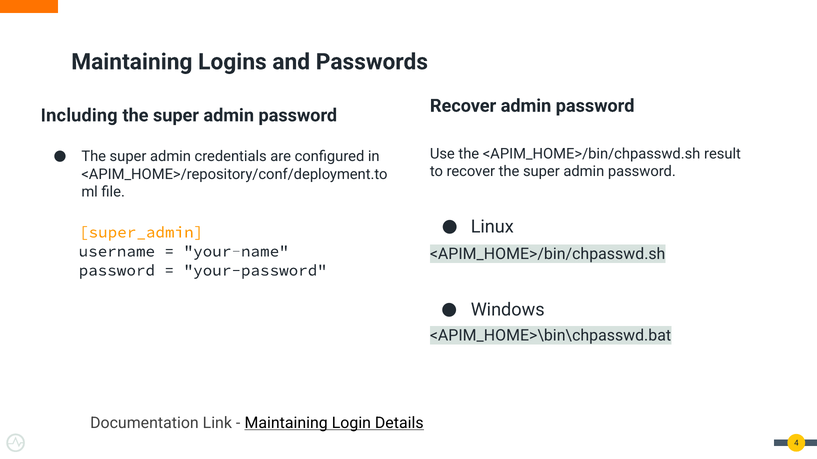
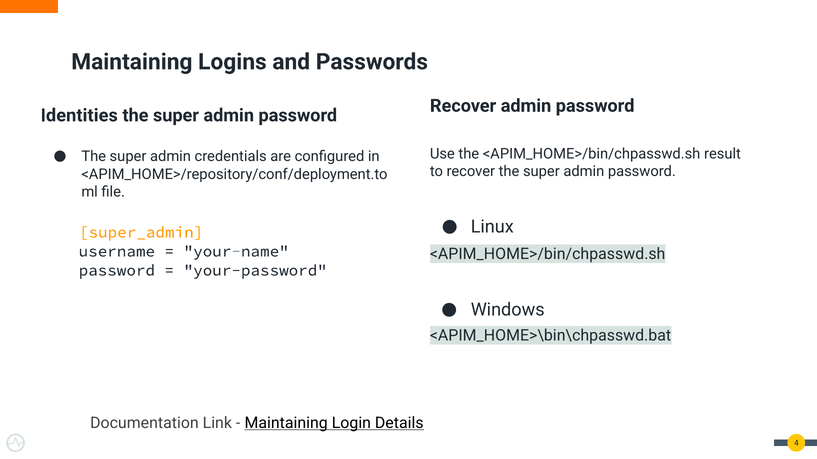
Including: Including -> Identities
